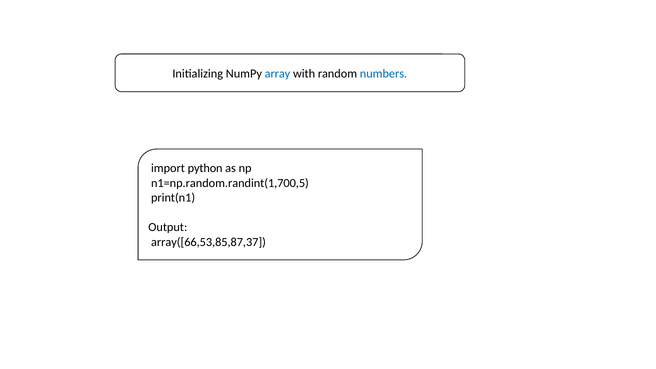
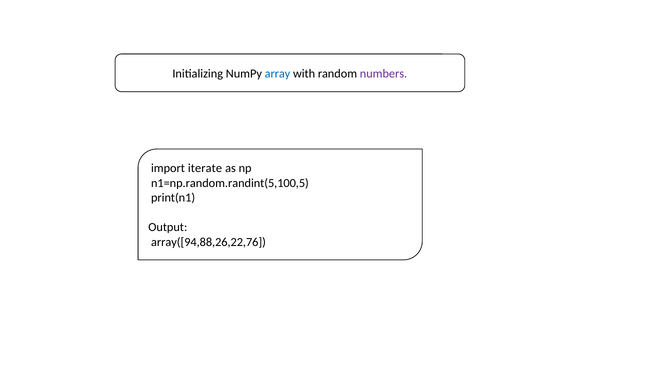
numbers colour: blue -> purple
python: python -> iterate
n1=np.random.randint(1,700,5: n1=np.random.randint(1,700,5 -> n1=np.random.randint(5,100,5
array([66,53,85,87,37: array([66,53,85,87,37 -> array([94,88,26,22,76
